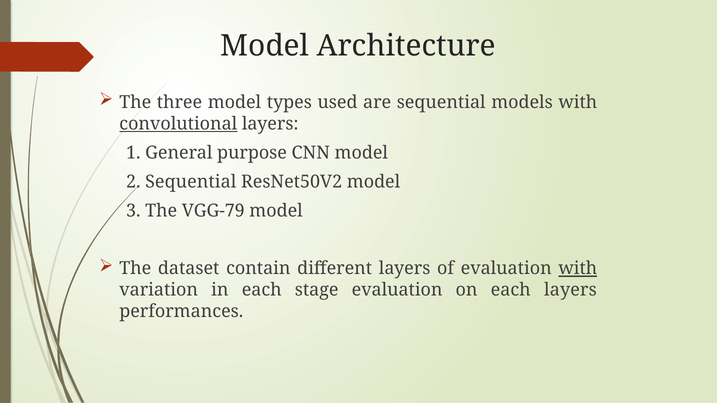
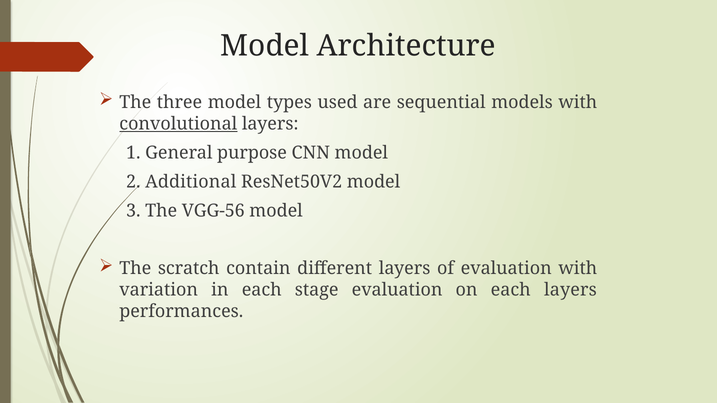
2 Sequential: Sequential -> Additional
VGG-79: VGG-79 -> VGG-56
dataset: dataset -> scratch
with at (578, 269) underline: present -> none
